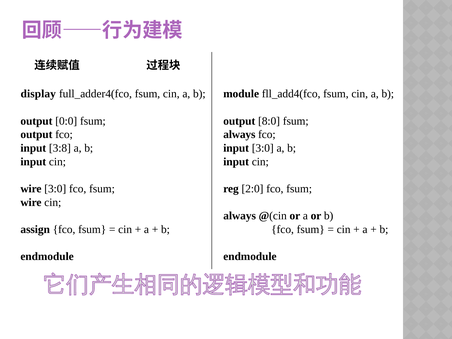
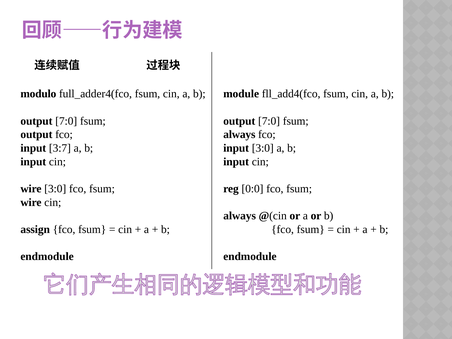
display: display -> modulo
0:0 at (66, 121): 0:0 -> 7:0
8:0 at (269, 121): 8:0 -> 7:0
3:8: 3:8 -> 3:7
2:0: 2:0 -> 0:0
